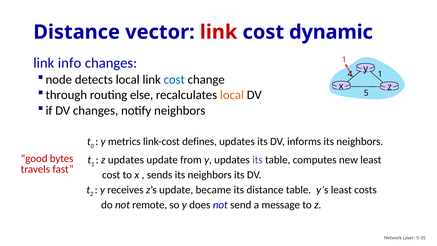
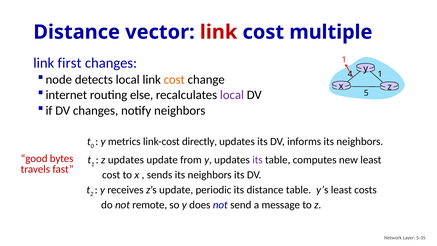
dynamic: dynamic -> multiple
info: info -> first
cost at (174, 79) colour: blue -> orange
through: through -> internet
local at (232, 95) colour: orange -> purple
defines: defines -> directly
became: became -> periodic
